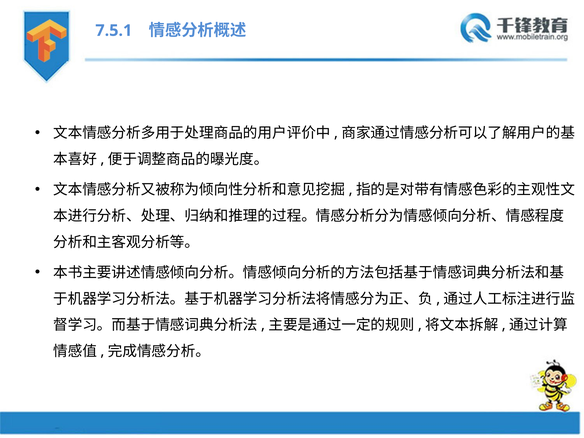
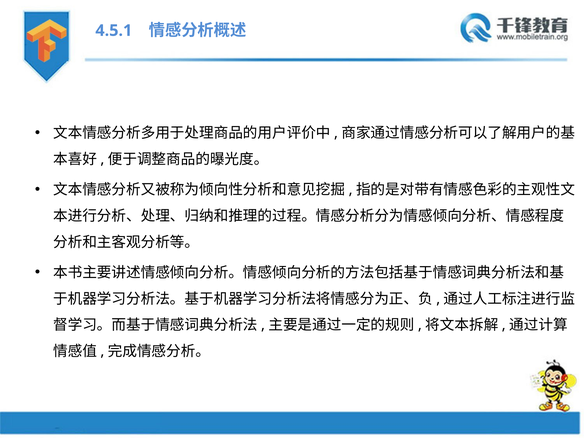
7.5.1: 7.5.1 -> 4.5.1
